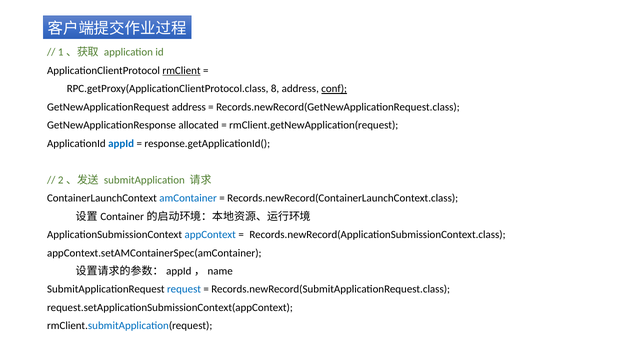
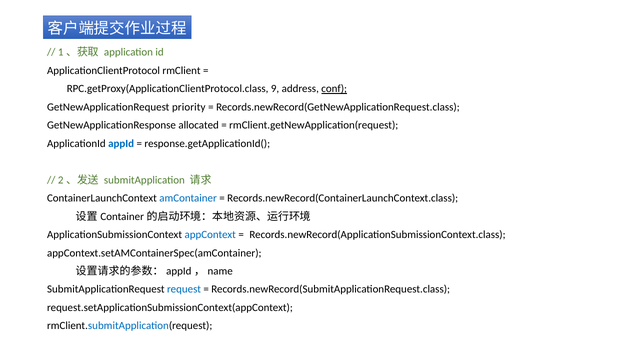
rmClient underline: present -> none
8: 8 -> 9
GetNewApplicationRequest address: address -> priority
